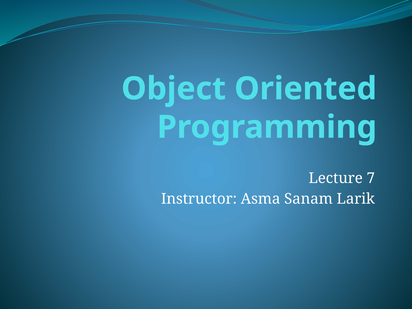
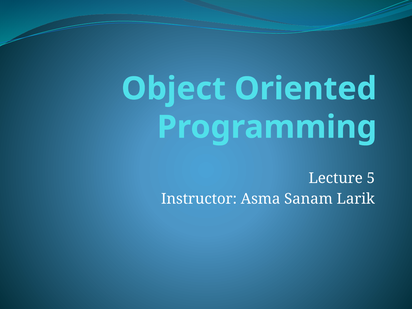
7: 7 -> 5
